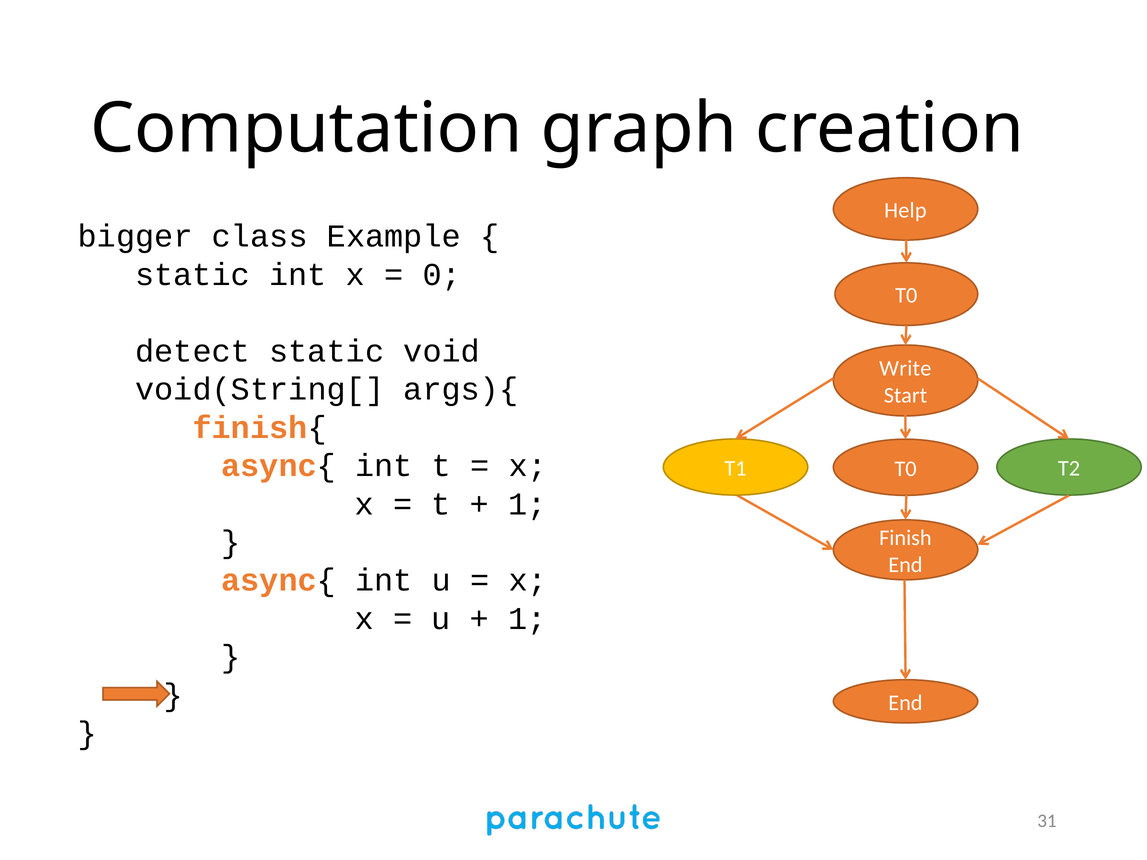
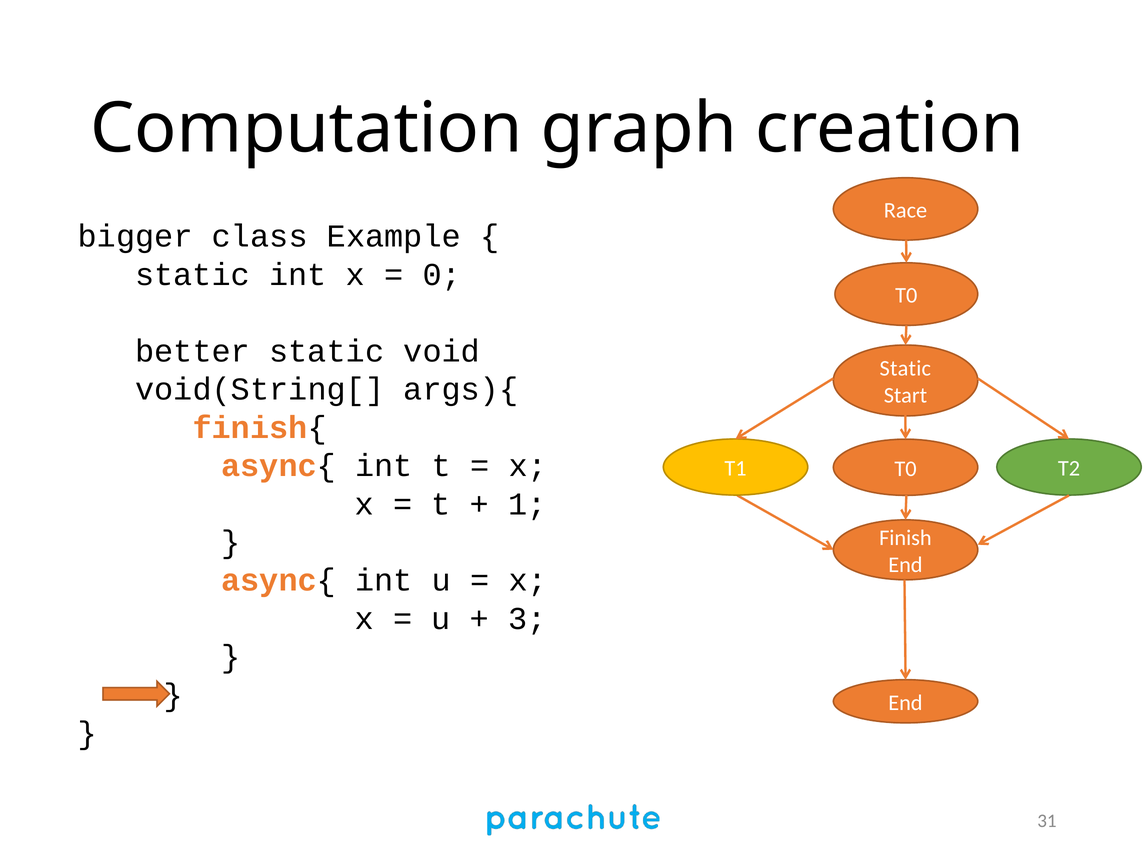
Help: Help -> Race
detect: detect -> better
Write at (905, 369): Write -> Static
1 at (527, 619): 1 -> 3
